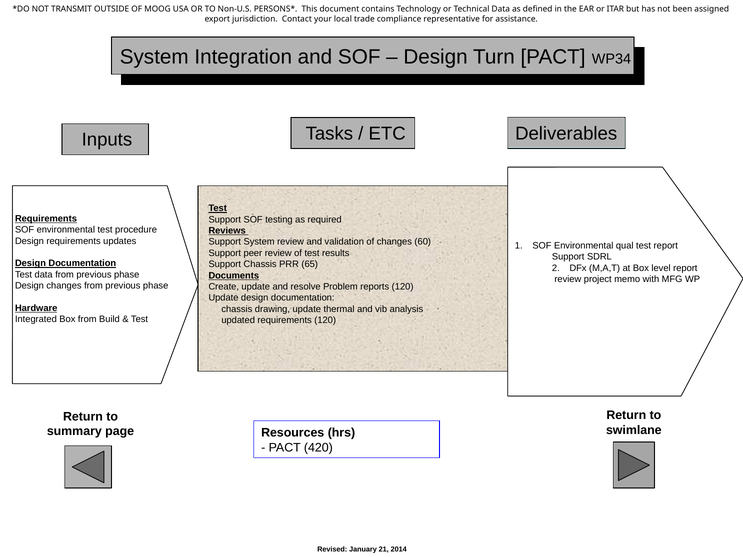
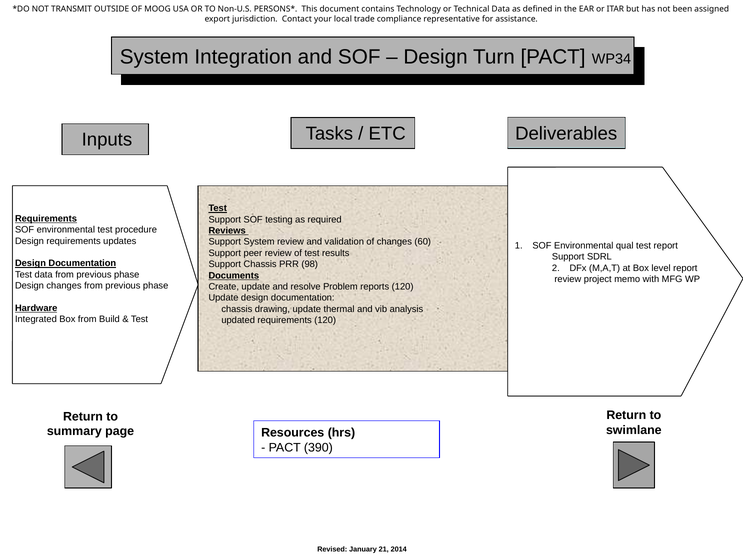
65: 65 -> 98
420: 420 -> 390
